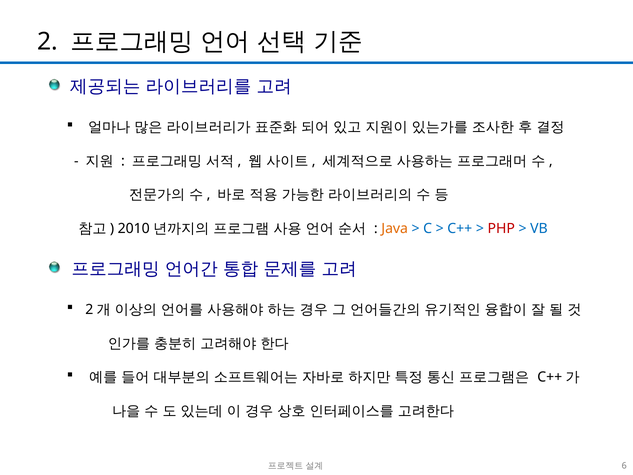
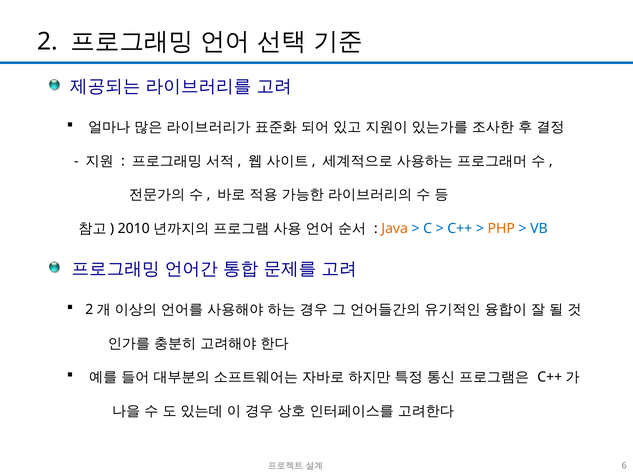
PHP colour: red -> orange
